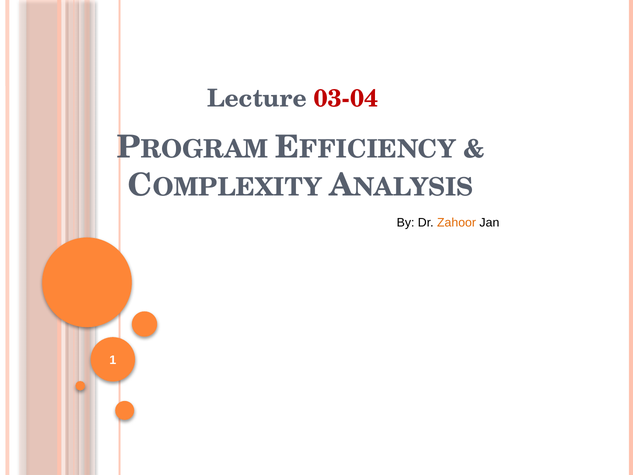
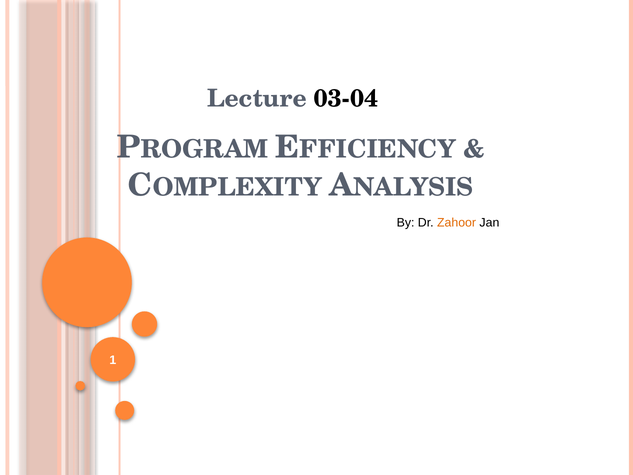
03-04 colour: red -> black
